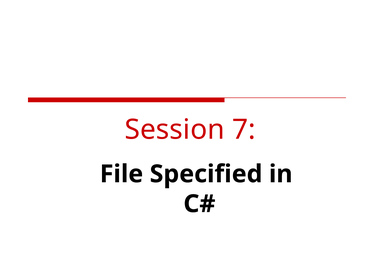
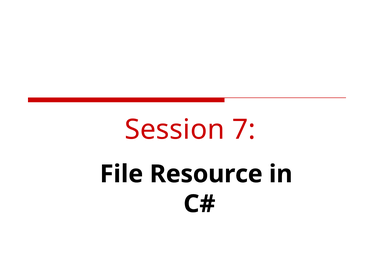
Specified: Specified -> Resource
